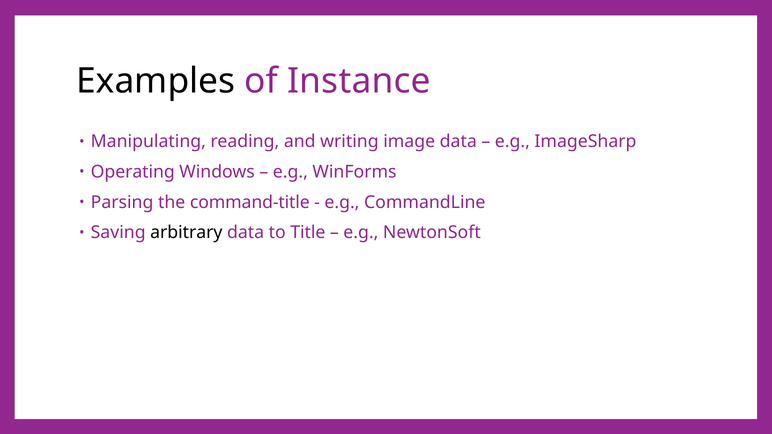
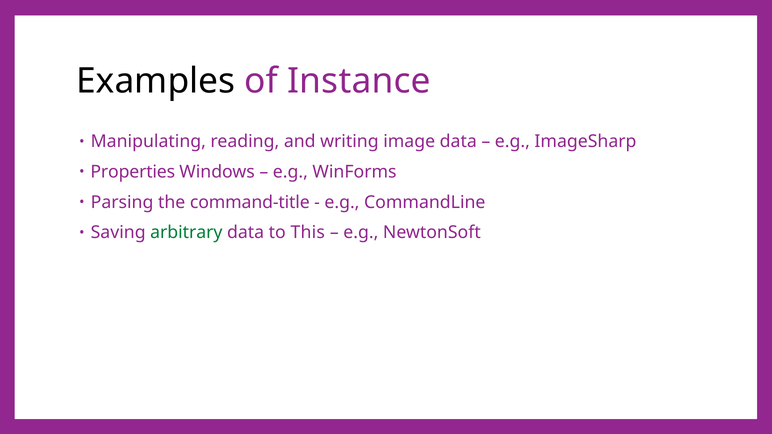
Operating: Operating -> Properties
arbitrary colour: black -> green
Title: Title -> This
